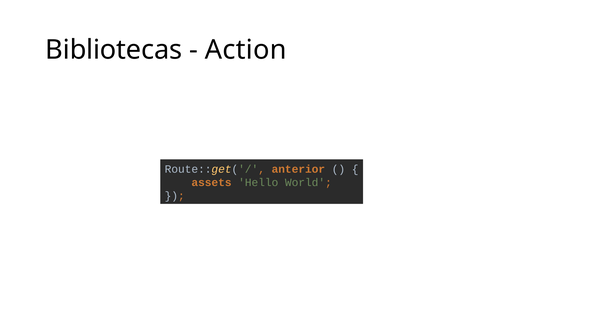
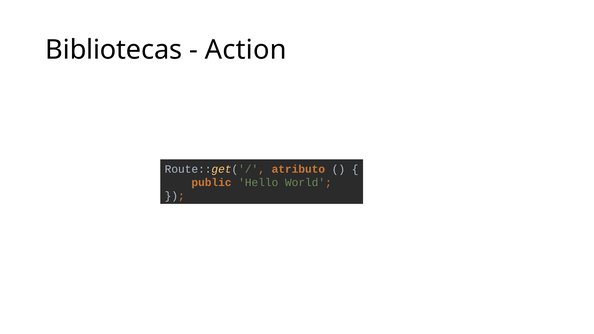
anterior: anterior -> atributo
assets: assets -> public
